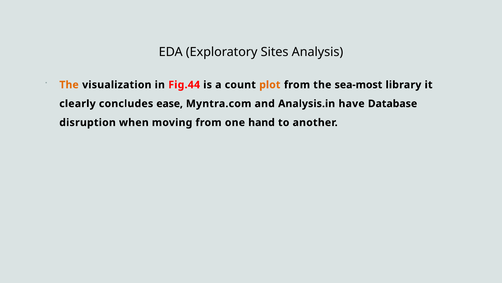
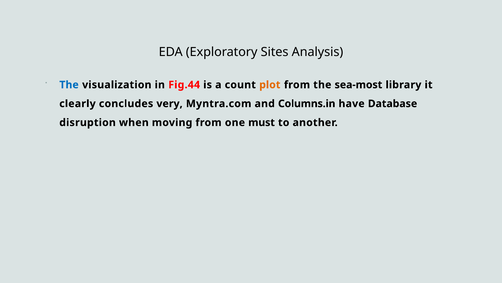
The at (69, 85) colour: orange -> blue
ease: ease -> very
Analysis.in: Analysis.in -> Columns.in
hand: hand -> must
